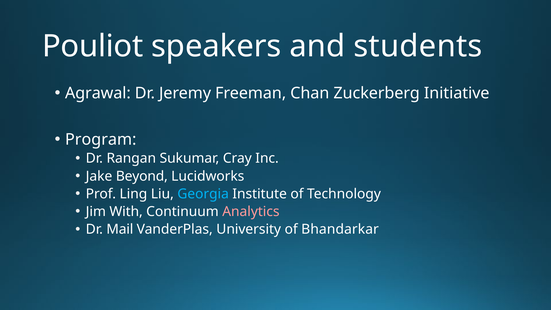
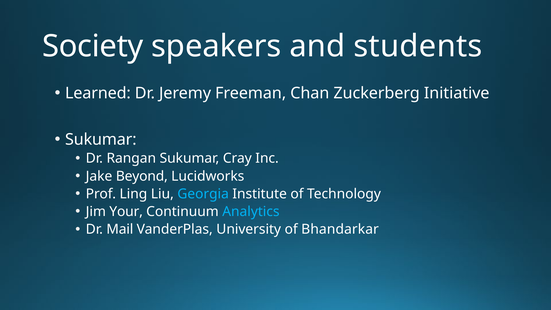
Pouliot: Pouliot -> Society
Agrawal: Agrawal -> Learned
Program at (101, 139): Program -> Sukumar
With: With -> Your
Analytics colour: pink -> light blue
